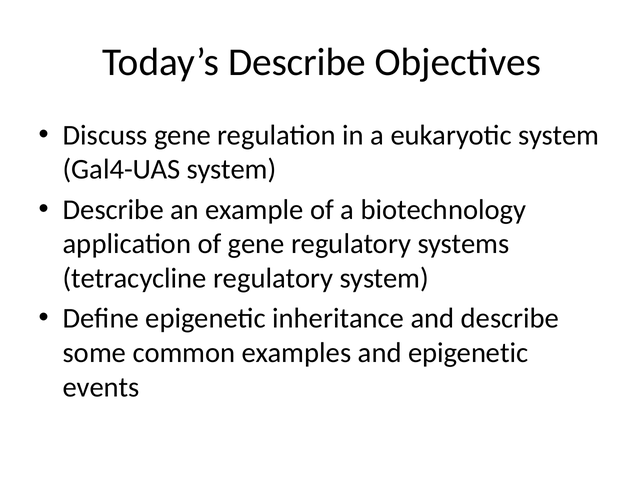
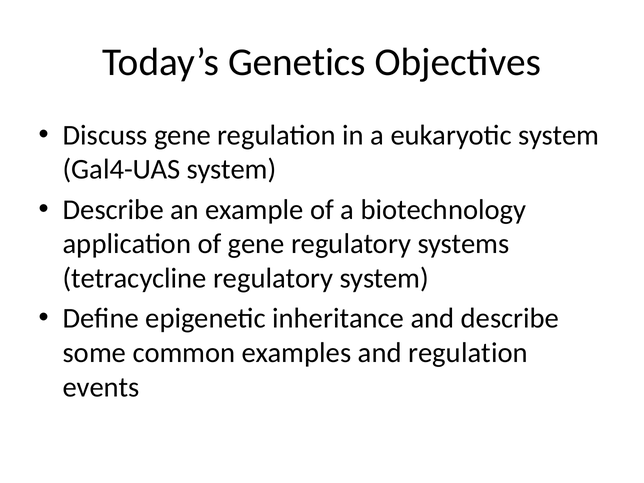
Today’s Describe: Describe -> Genetics
and epigenetic: epigenetic -> regulation
